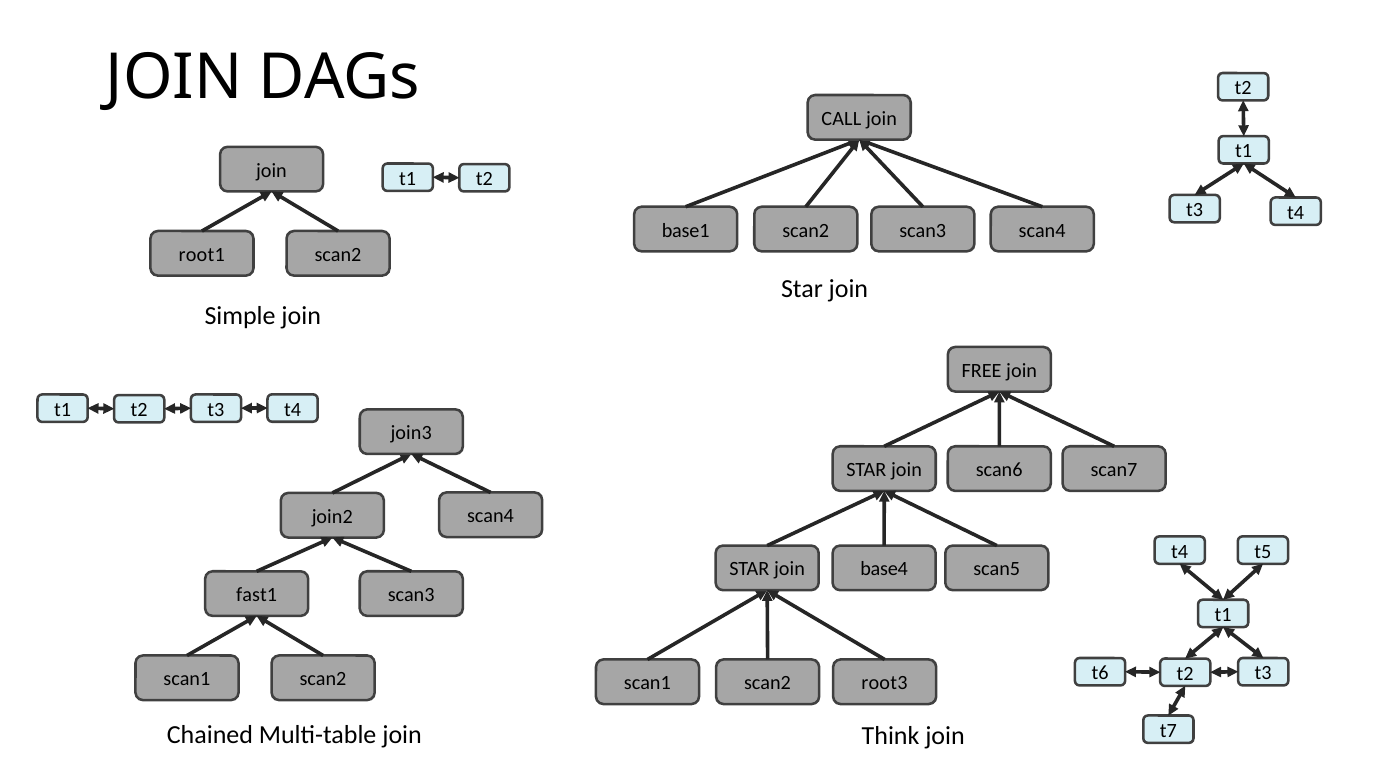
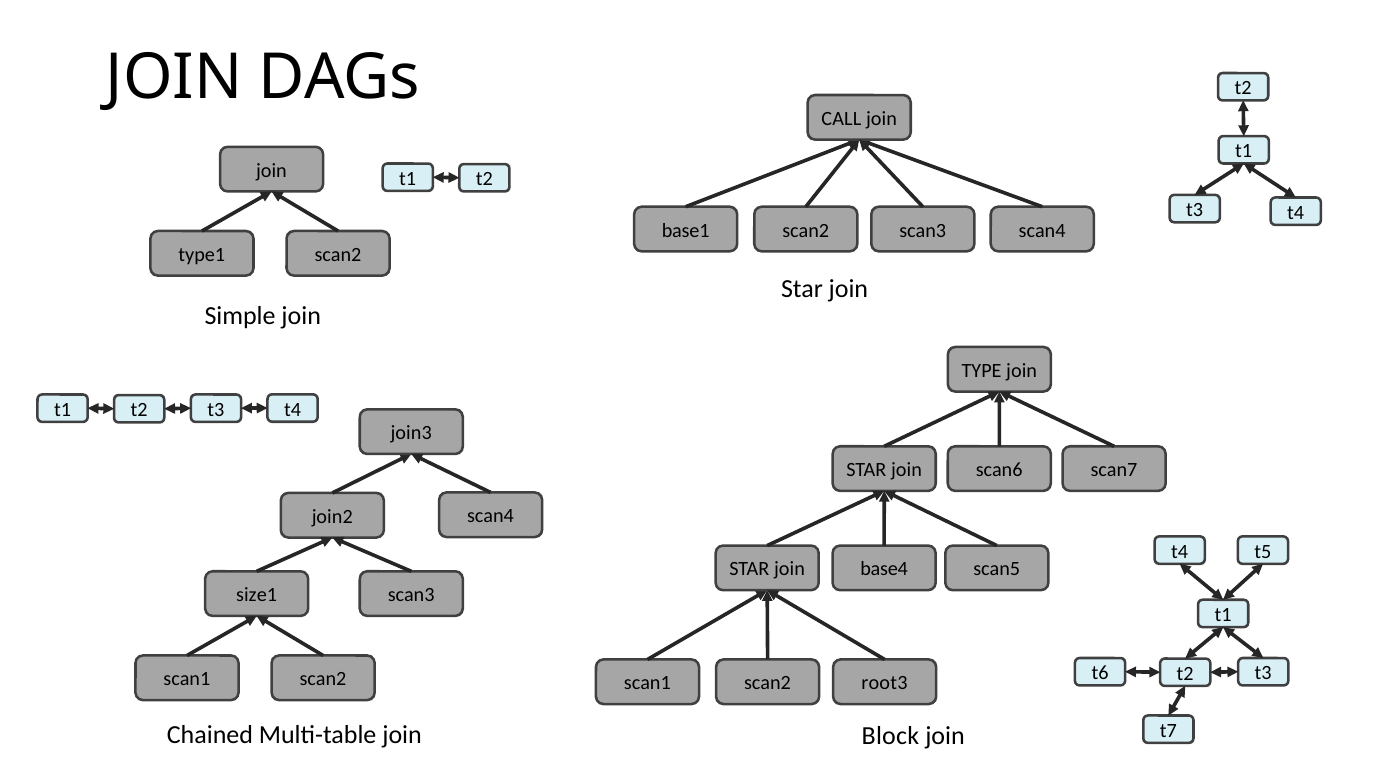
root1: root1 -> type1
FREE: FREE -> TYPE
fast1: fast1 -> size1
Think: Think -> Block
